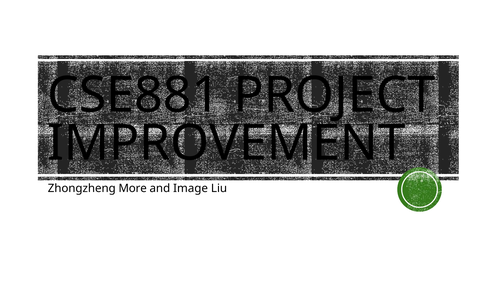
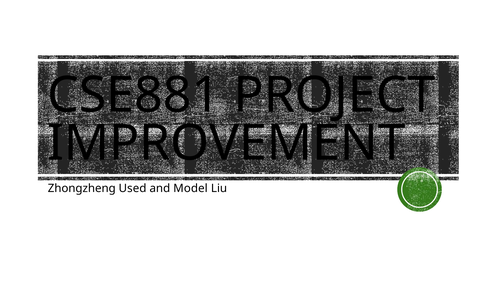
More: More -> Used
Image: Image -> Model
